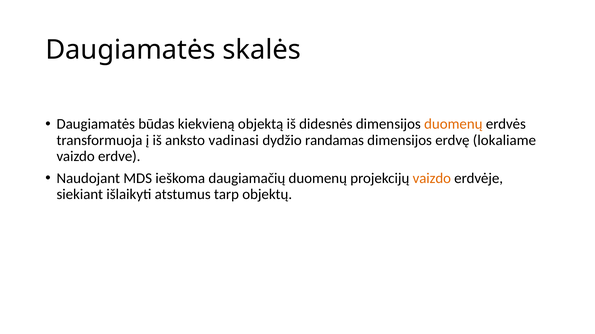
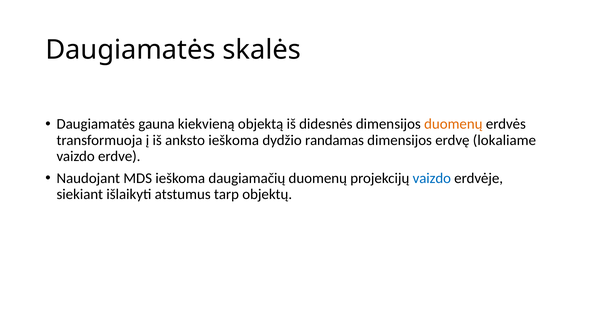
būdas: būdas -> gauna
anksto vadinasi: vadinasi -> ieškoma
vaizdo at (432, 179) colour: orange -> blue
